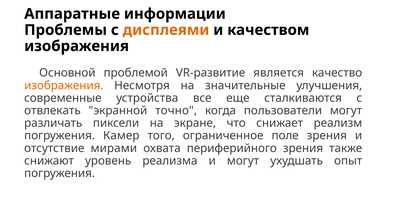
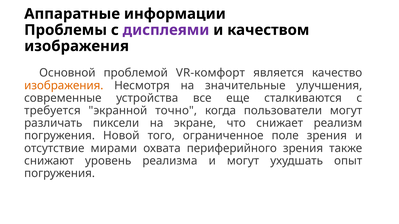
дисплеями colour: orange -> purple
VR-развитие: VR-развитие -> VR-комфорт
отвлекать: отвлекать -> требуется
Камер: Камер -> Новой
